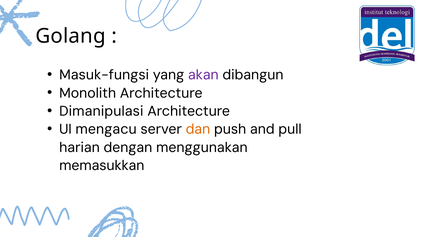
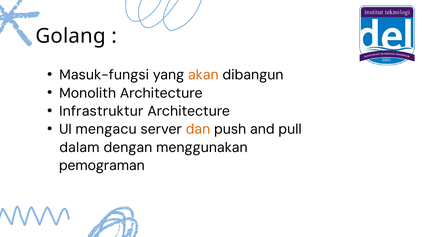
akan colour: purple -> orange
Dimanipulasi: Dimanipulasi -> Infrastruktur
harian: harian -> dalam
memasukkan: memasukkan -> pemograman
